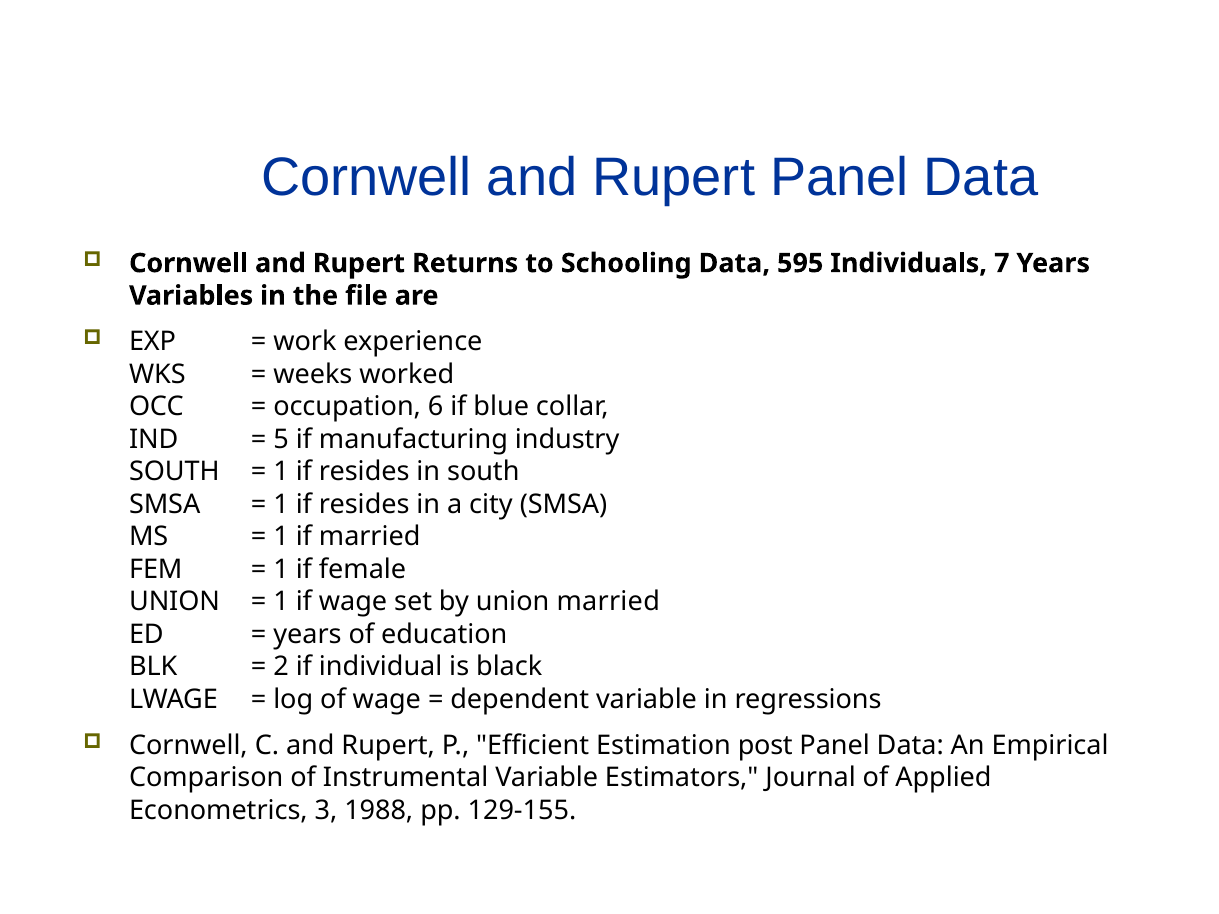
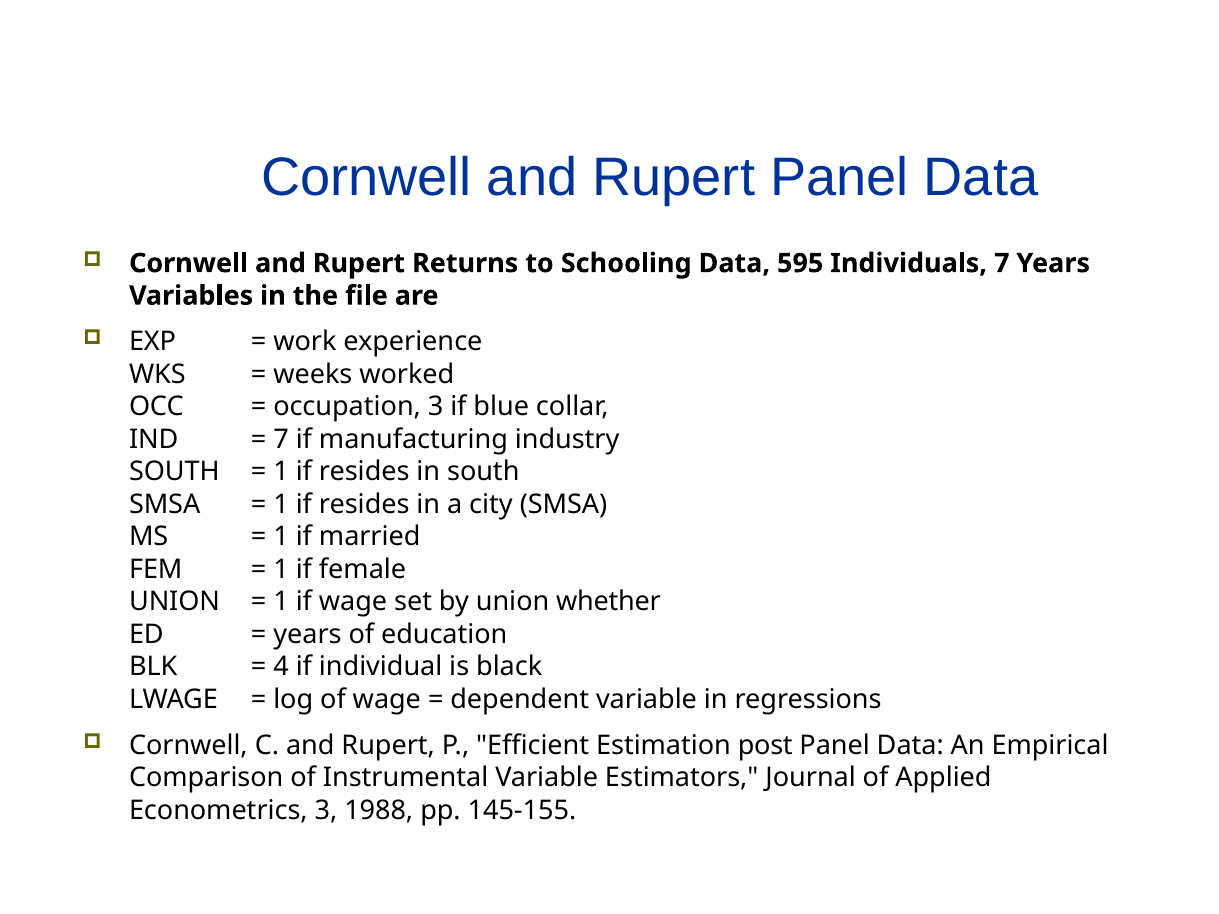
occupation 6: 6 -> 3
5 at (281, 439): 5 -> 7
union married: married -> whether
2: 2 -> 4
129-155: 129-155 -> 145-155
